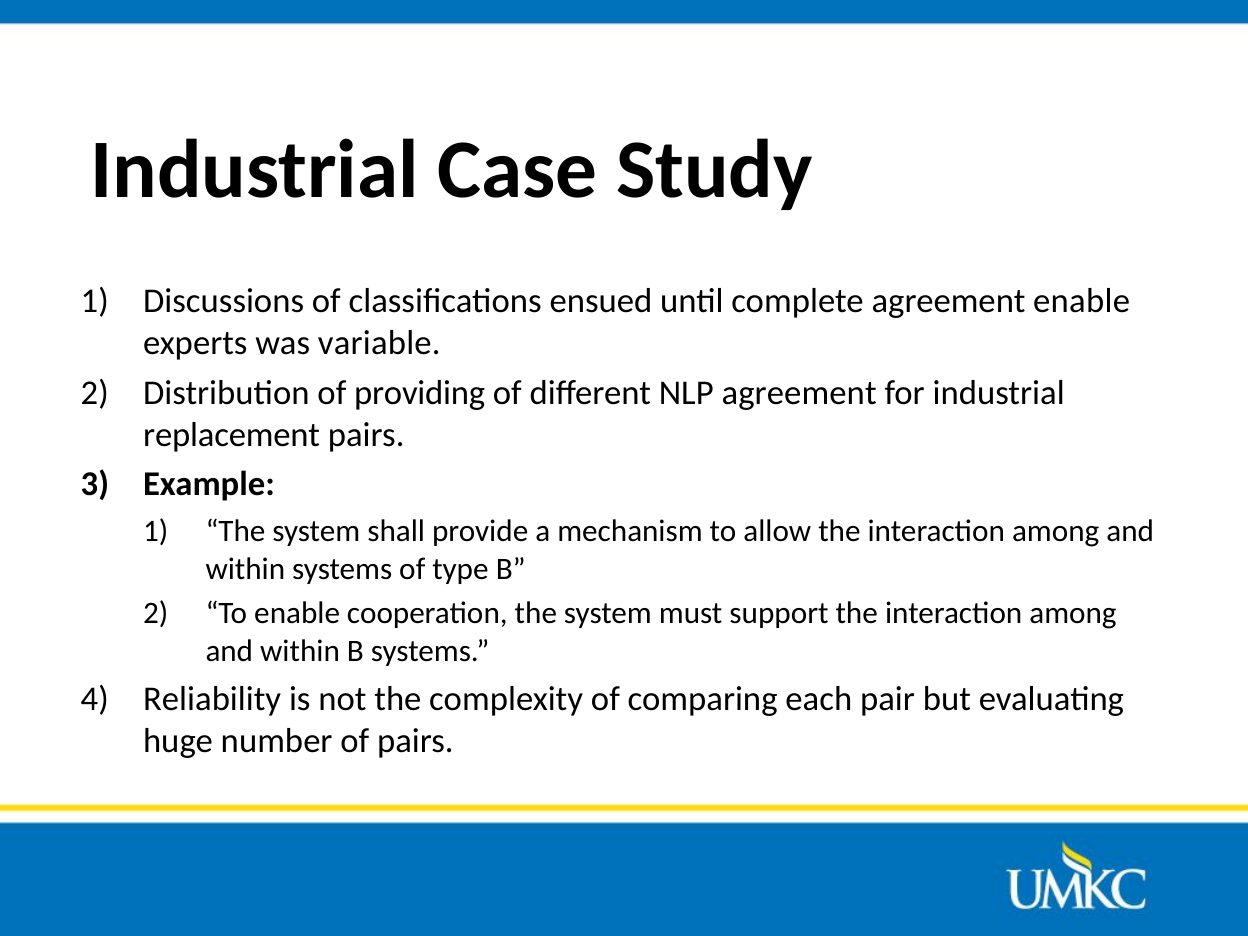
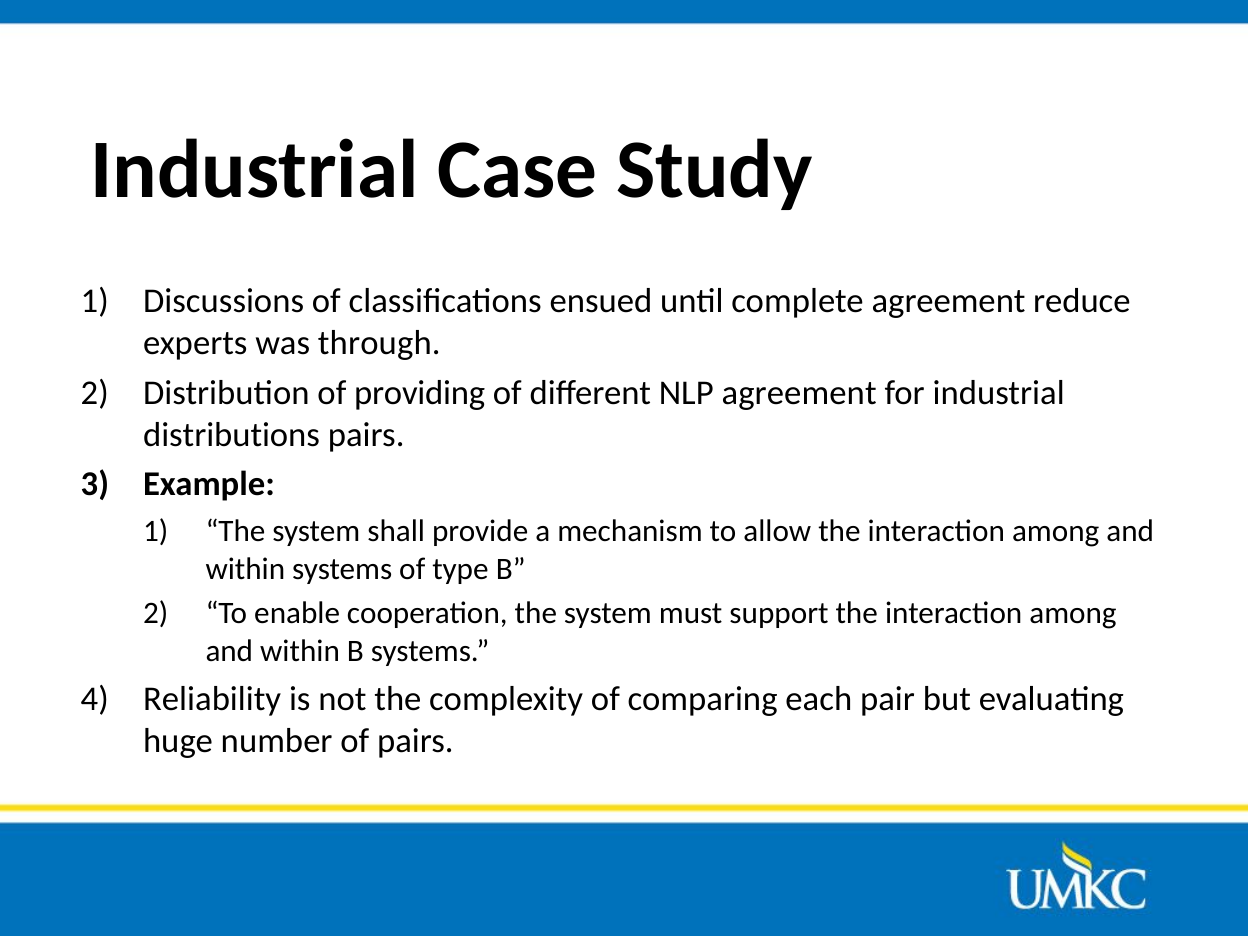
agreement enable: enable -> reduce
variable: variable -> through
replacement: replacement -> distributions
